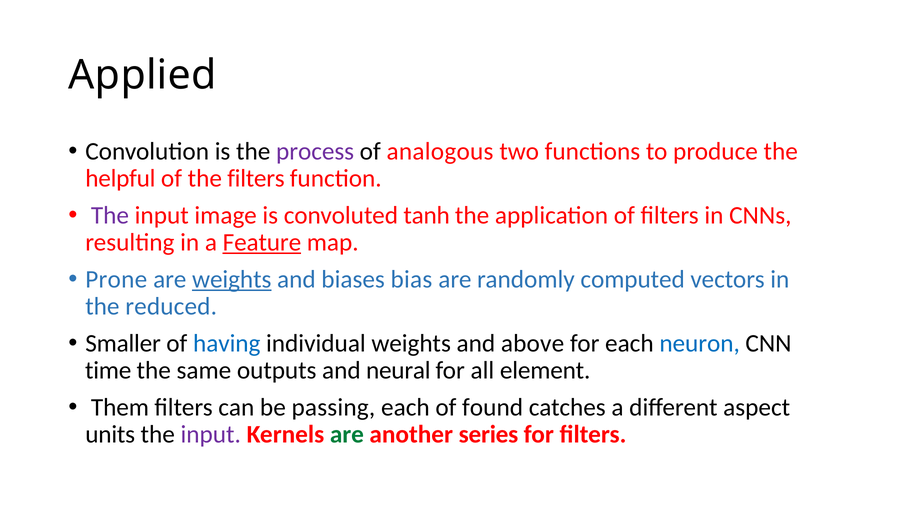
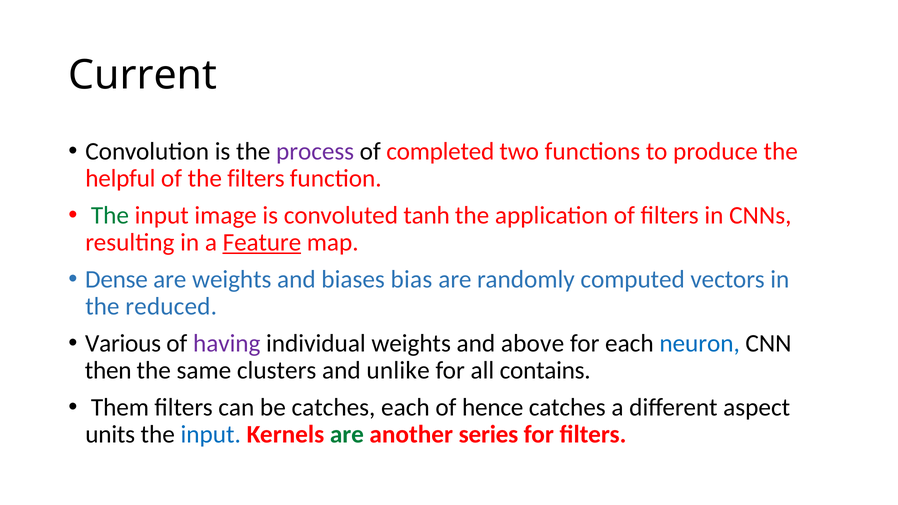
Applied: Applied -> Current
analogous: analogous -> completed
The at (110, 215) colour: purple -> green
Prone: Prone -> Dense
weights at (232, 279) underline: present -> none
Smaller: Smaller -> Various
having colour: blue -> purple
time: time -> then
outputs: outputs -> clusters
neural: neural -> unlike
element: element -> contains
be passing: passing -> catches
found: found -> hence
input at (211, 435) colour: purple -> blue
